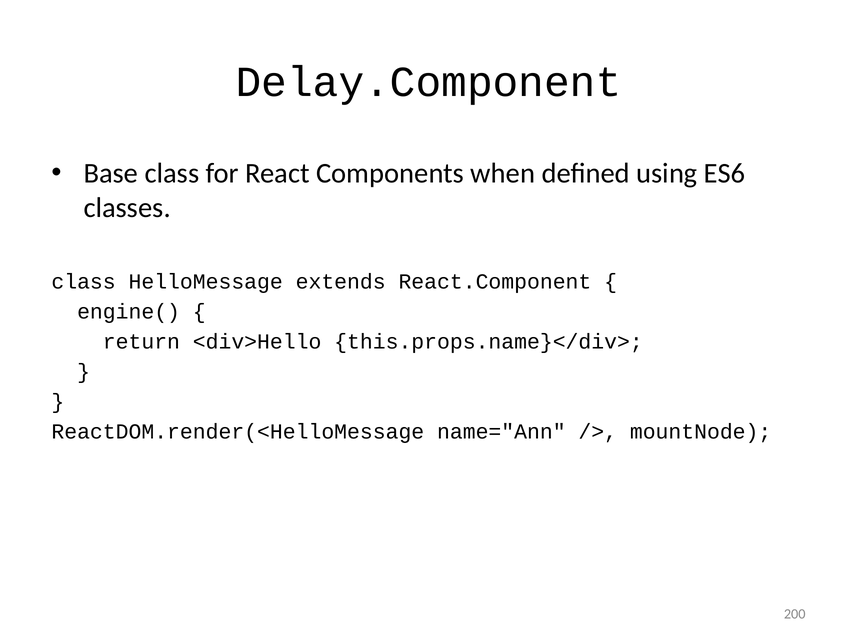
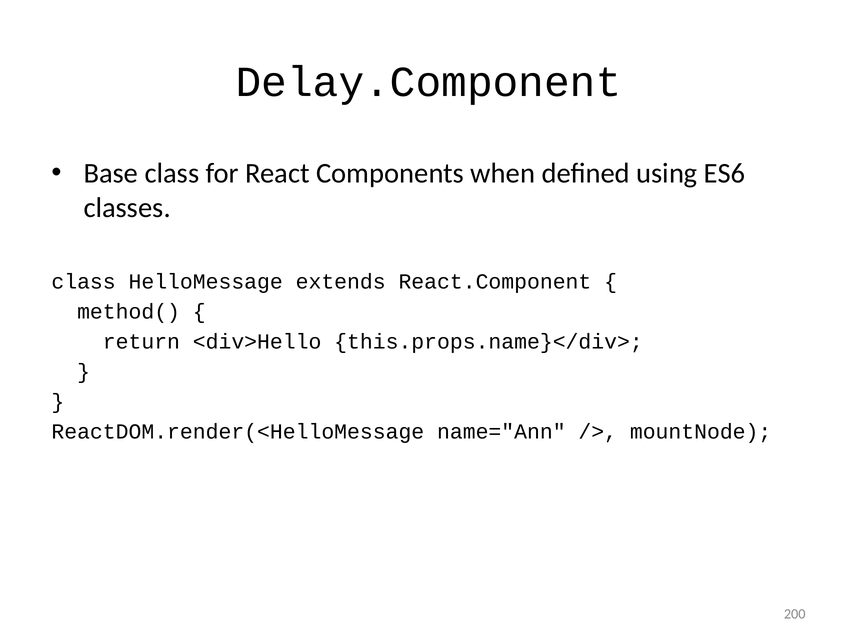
engine(: engine( -> method(
